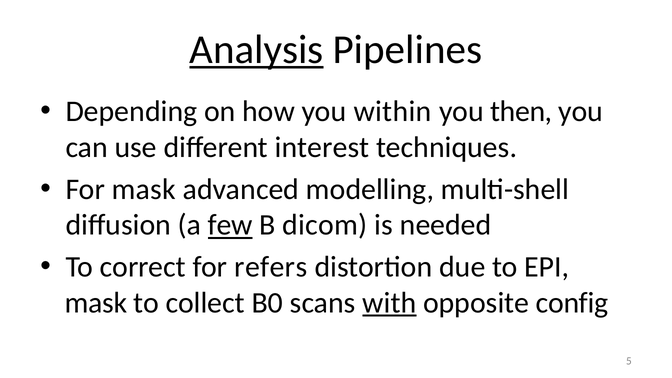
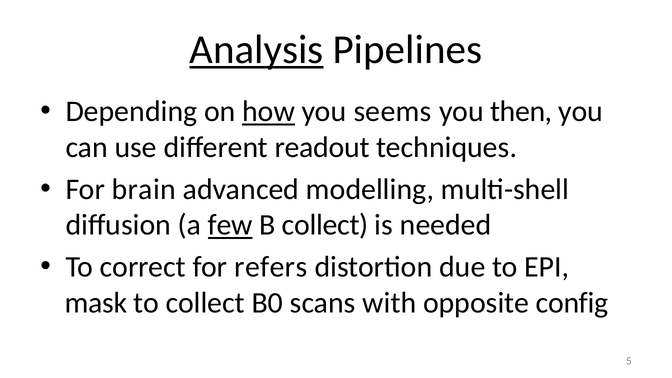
how underline: none -> present
within: within -> seems
interest: interest -> readout
For mask: mask -> brain
B dicom: dicom -> collect
with underline: present -> none
